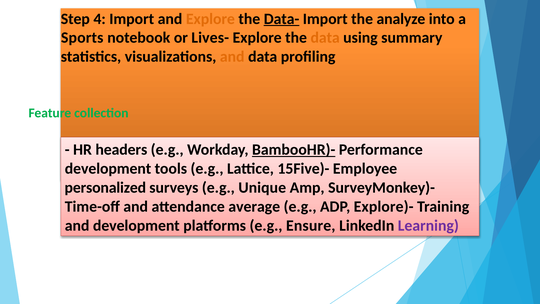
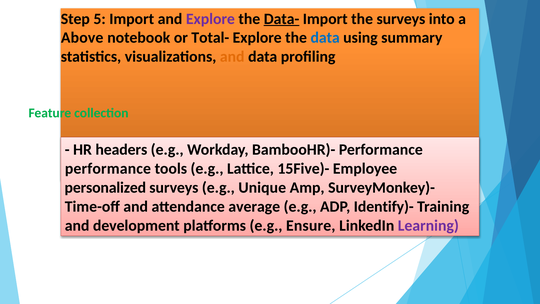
4: 4 -> 5
Explore at (210, 19) colour: orange -> purple
the analyze: analyze -> surveys
Sports: Sports -> Above
Lives-: Lives- -> Total-
data at (325, 38) colour: orange -> blue
BambooHR)- underline: present -> none
development at (108, 169): development -> performance
Explore)-: Explore)- -> Identify)-
